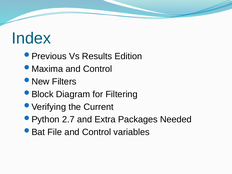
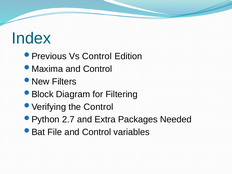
Vs Results: Results -> Control
the Current: Current -> Control
